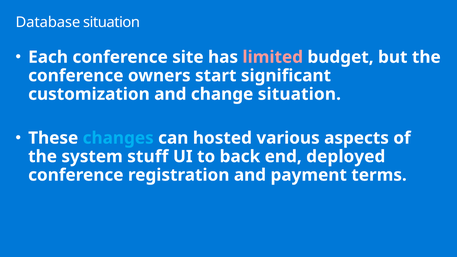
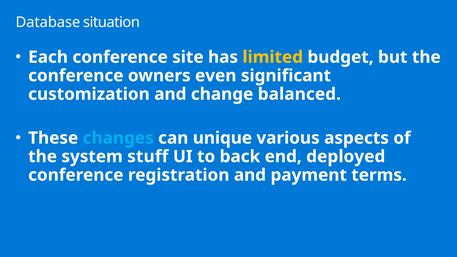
limited colour: pink -> yellow
start: start -> even
change situation: situation -> balanced
hosted: hosted -> unique
